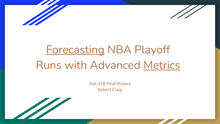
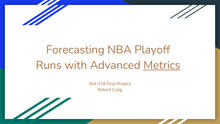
Forecasting underline: present -> none
